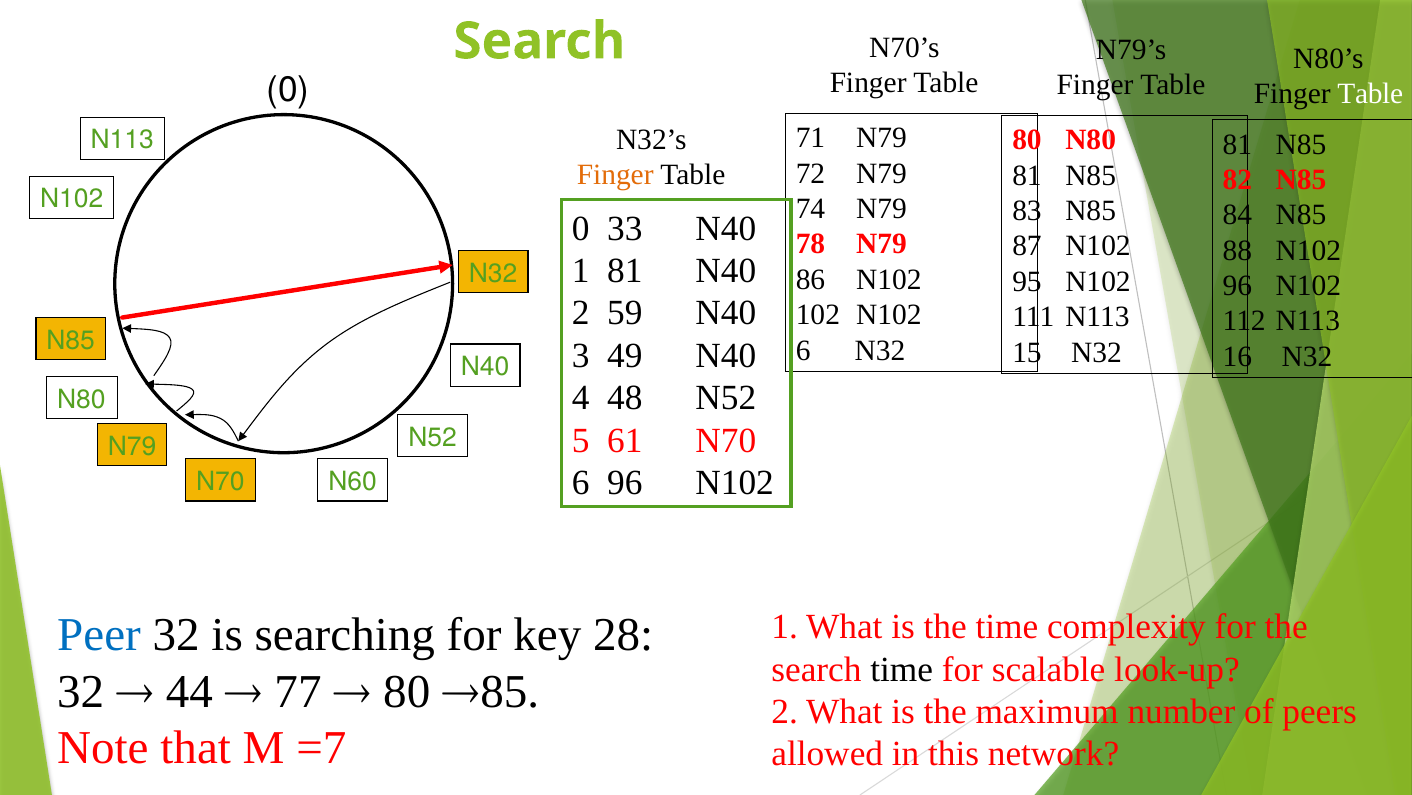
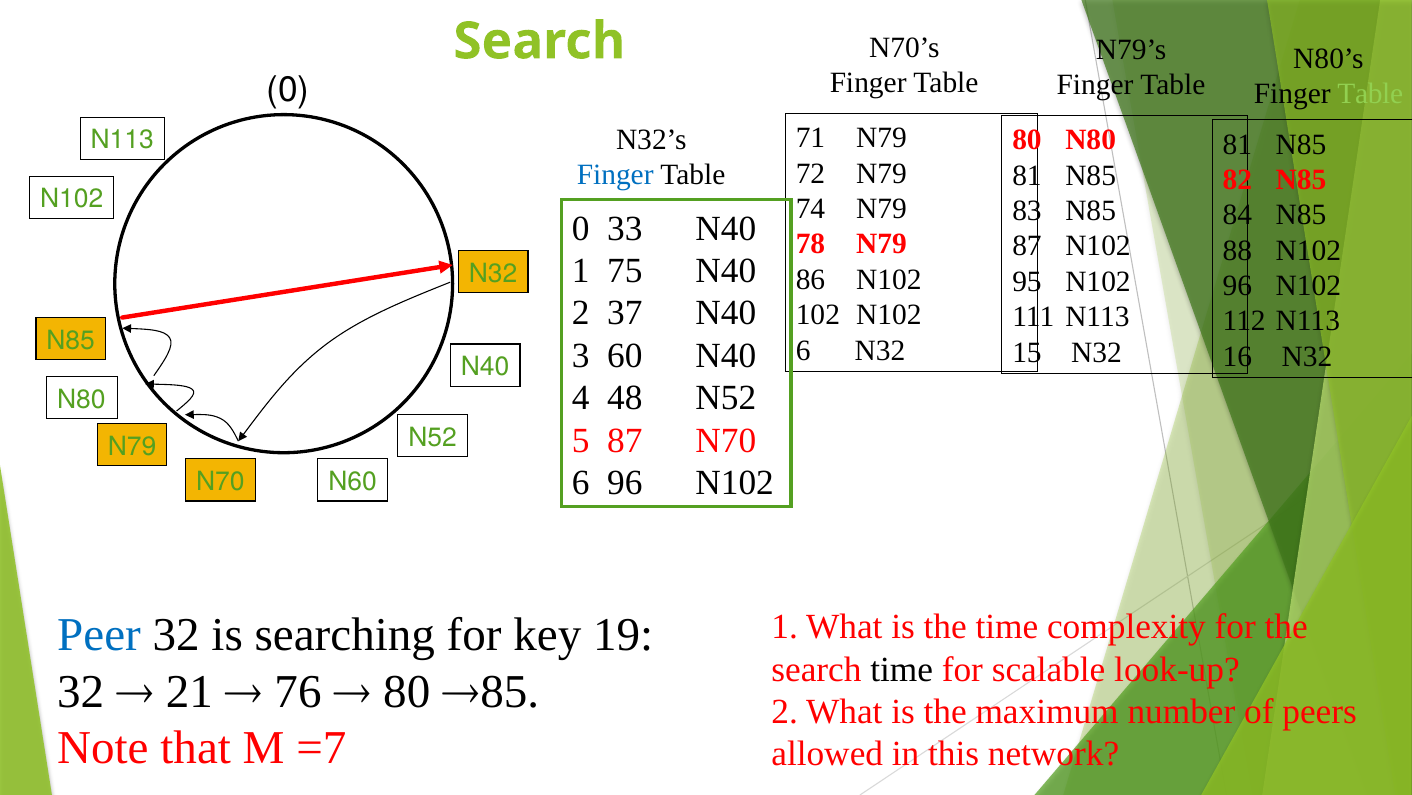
Table at (1370, 94) colour: white -> light green
Finger at (615, 175) colour: orange -> blue
1 81: 81 -> 75
59: 59 -> 37
49: 49 -> 60
5 61: 61 -> 87
28: 28 -> 19
44: 44 -> 21
77: 77 -> 76
